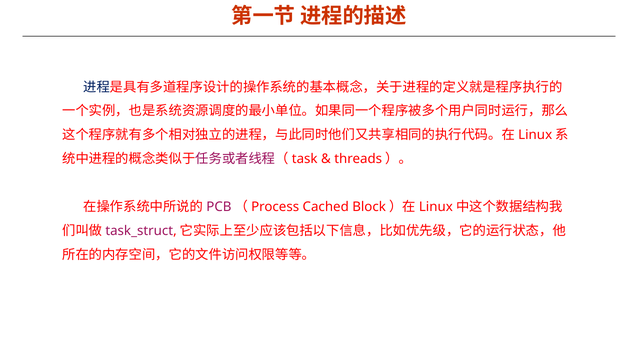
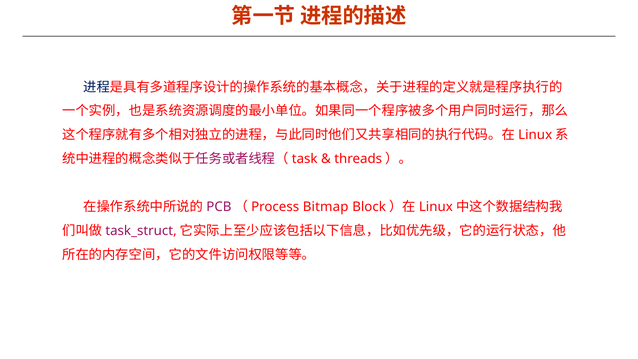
Cached: Cached -> Bitmap
